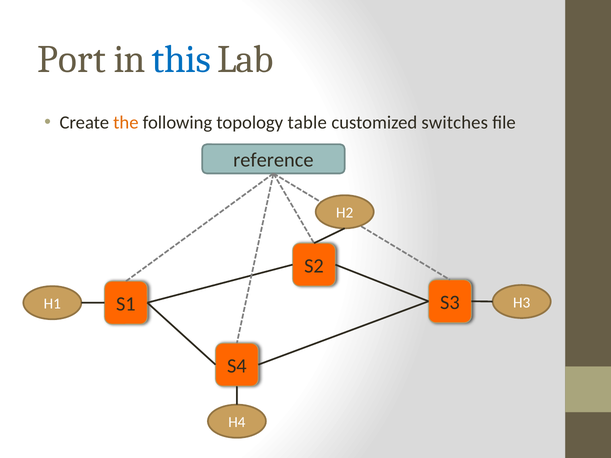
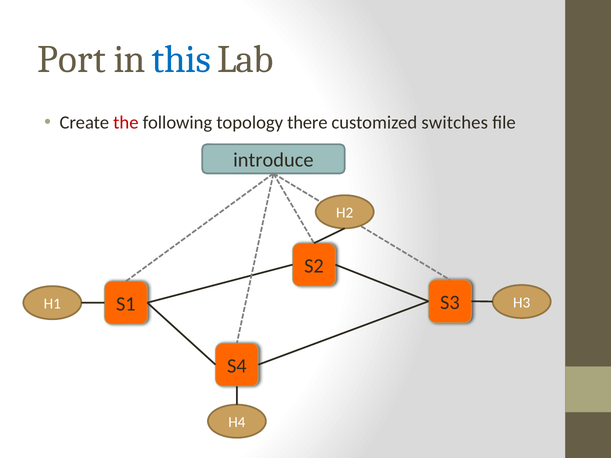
the colour: orange -> red
table: table -> there
reference: reference -> introduce
